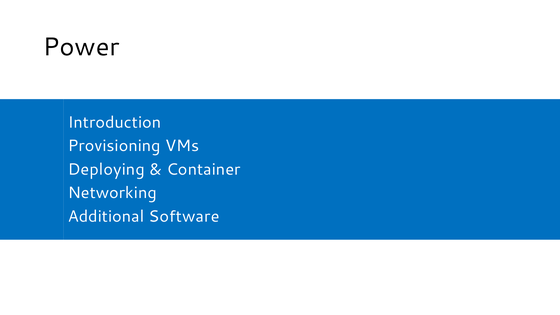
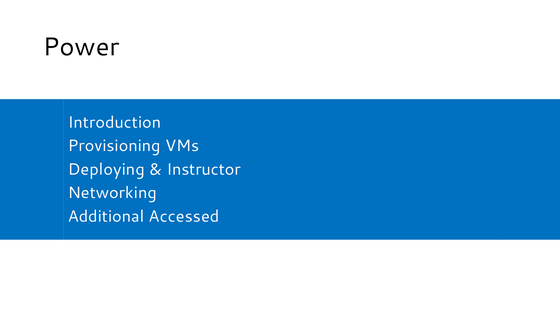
Container: Container -> Instructor
Software: Software -> Accessed
